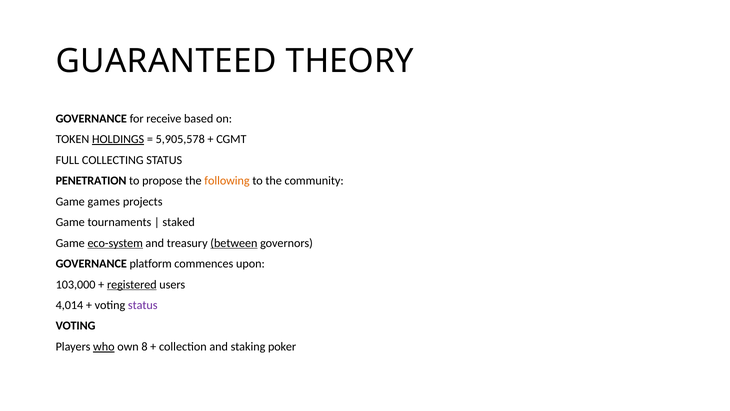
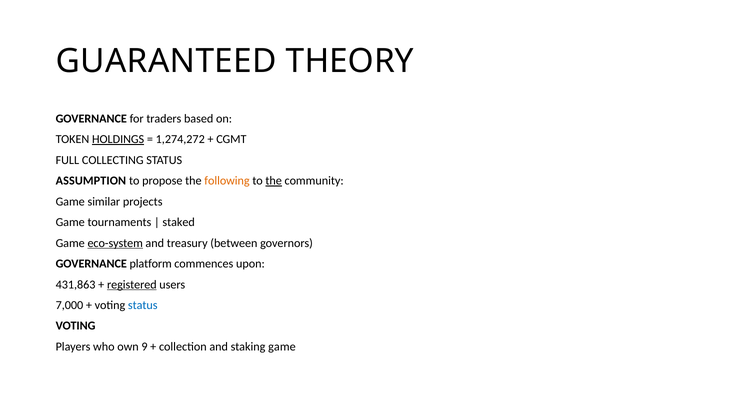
receive: receive -> traders
5,905,578: 5,905,578 -> 1,274,272
PENETRATION: PENETRATION -> ASSUMPTION
the at (274, 181) underline: none -> present
games: games -> similar
between underline: present -> none
103,000: 103,000 -> 431,863
4,014: 4,014 -> 7,000
status at (143, 305) colour: purple -> blue
who underline: present -> none
8: 8 -> 9
staking poker: poker -> game
